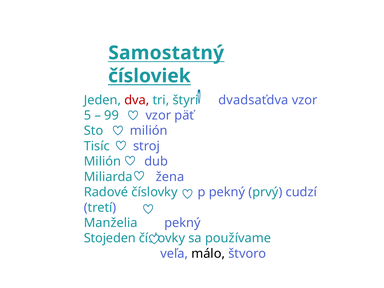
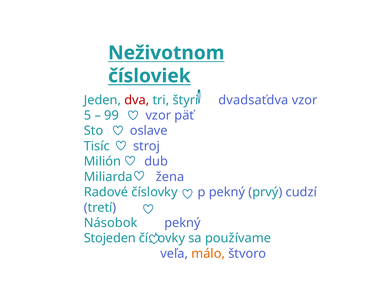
Samostatný: Samostatný -> Neživotnom
Sto milión: milión -> oslave
Manželia: Manželia -> Násobok
málo colour: black -> orange
